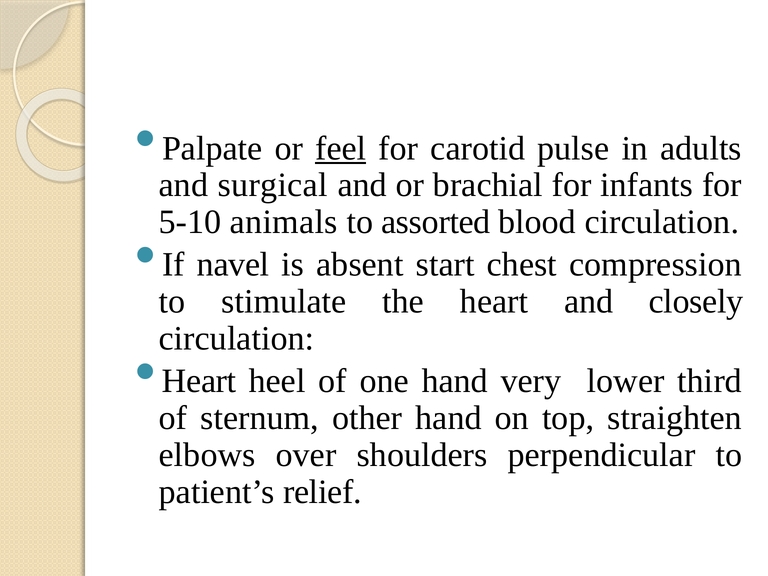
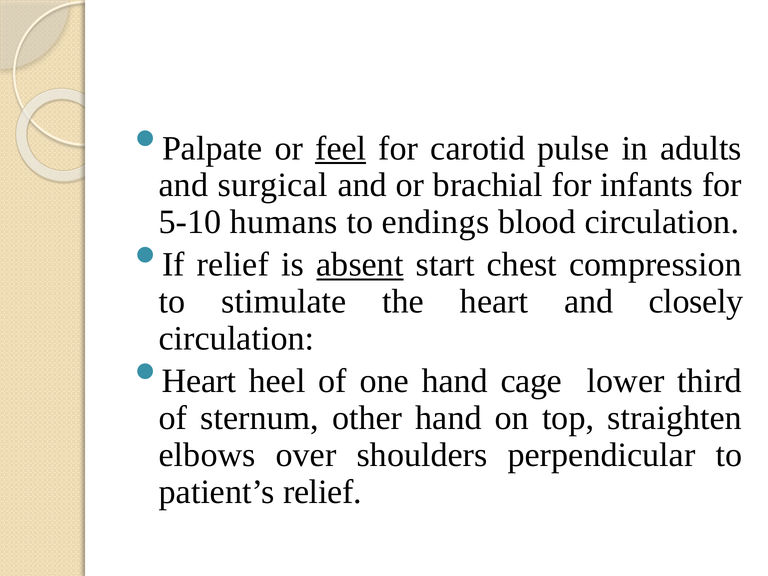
animals: animals -> humans
assorted: assorted -> endings
If navel: navel -> relief
absent underline: none -> present
very: very -> cage
